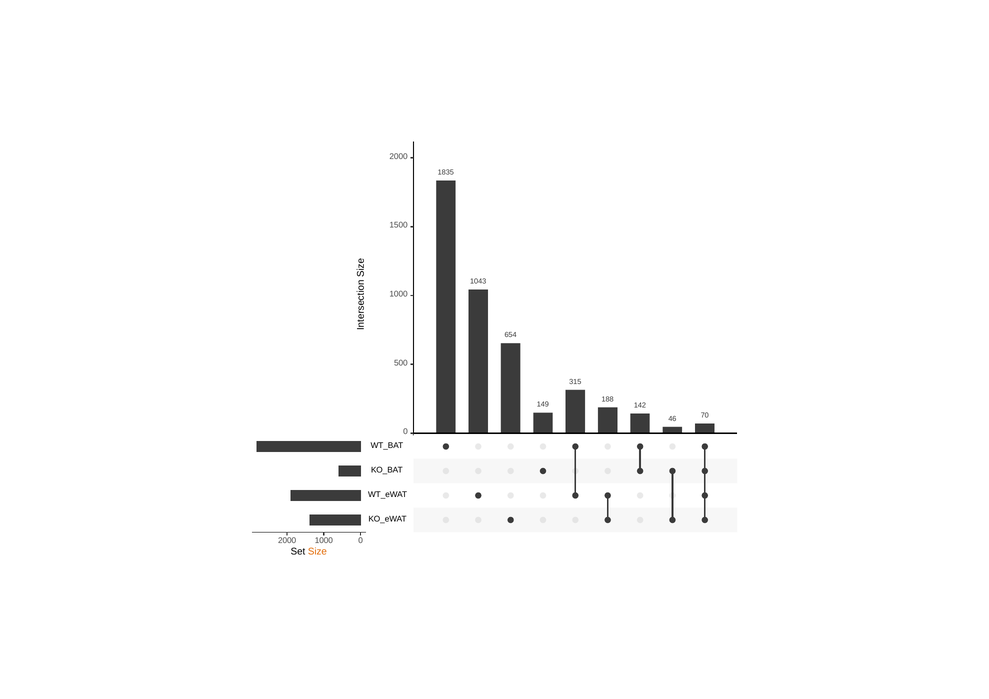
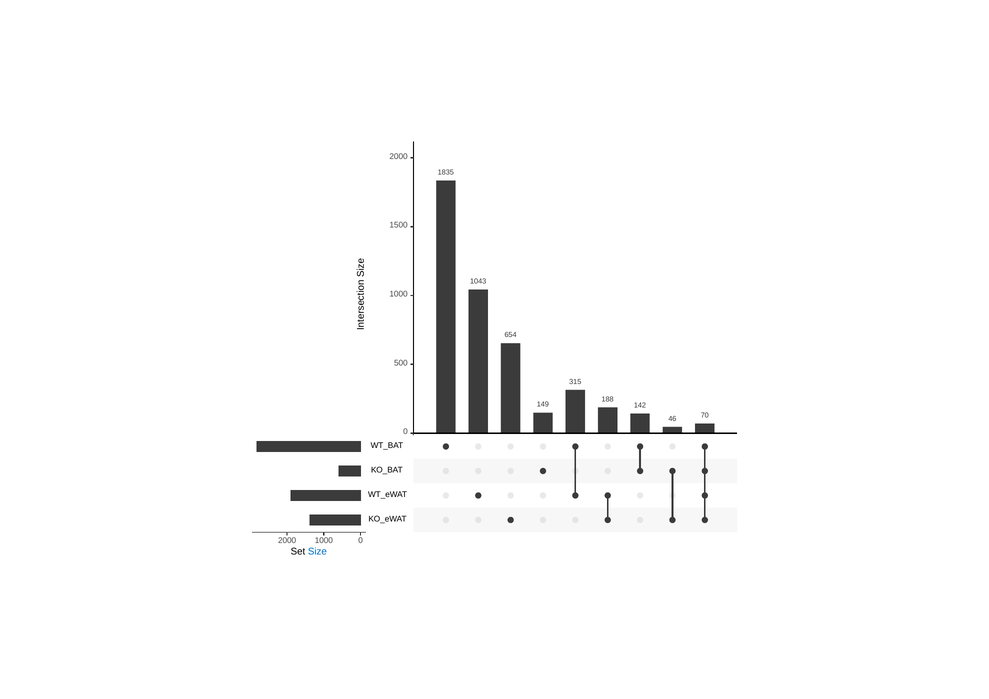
Size colour: orange -> blue
